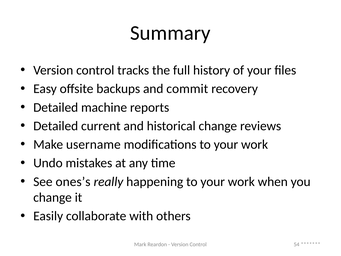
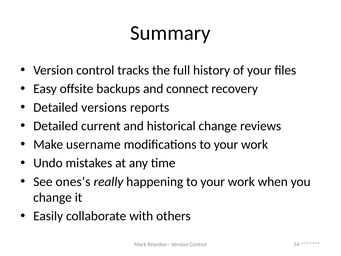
commit: commit -> connect
machine: machine -> versions
